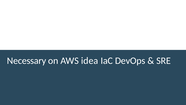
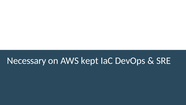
idea: idea -> kept
